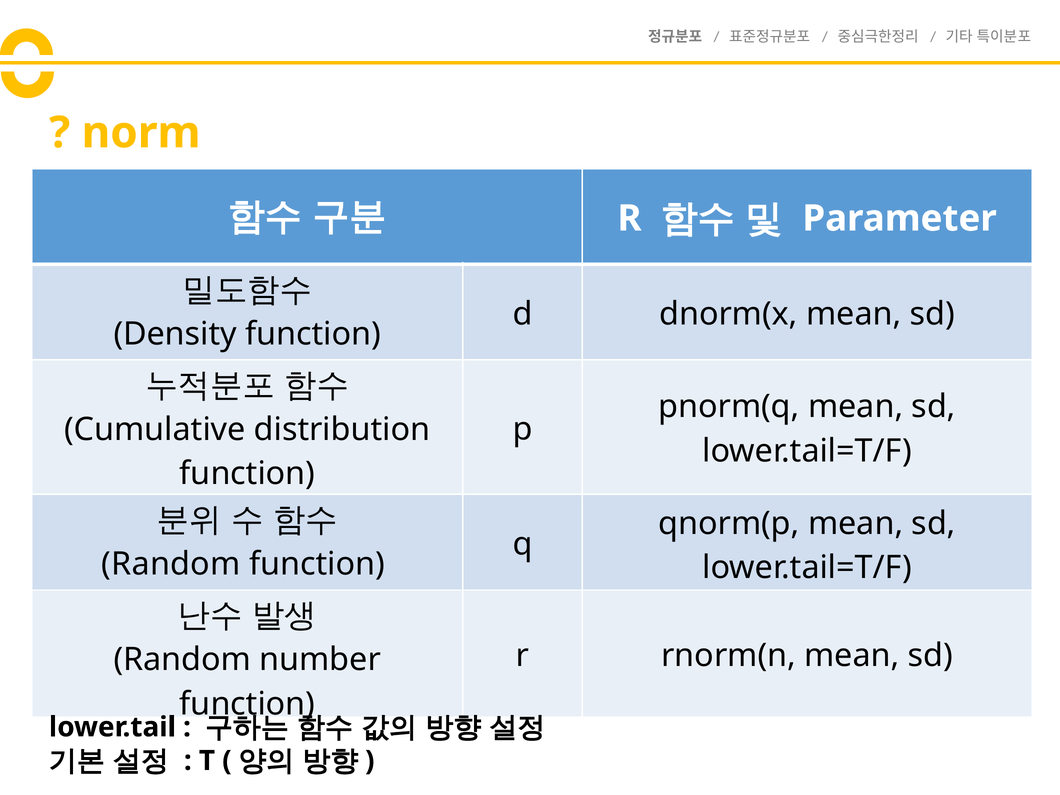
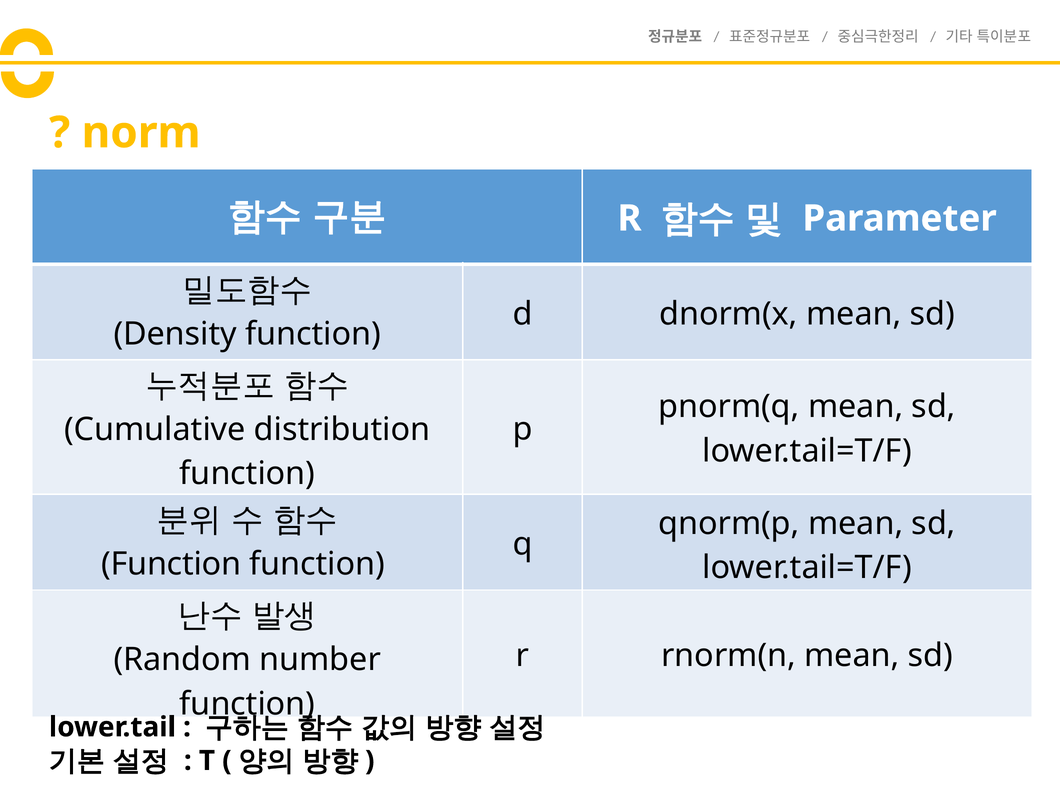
Random at (171, 564): Random -> Function
